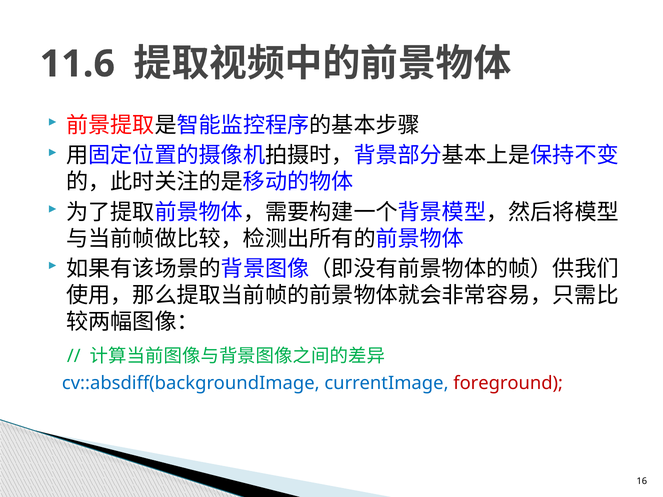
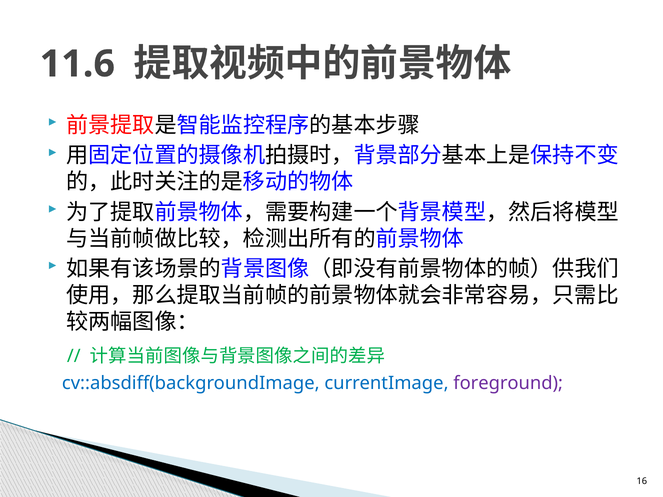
foreground colour: red -> purple
